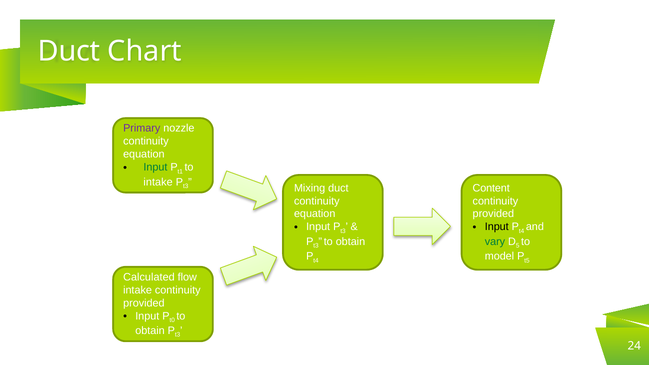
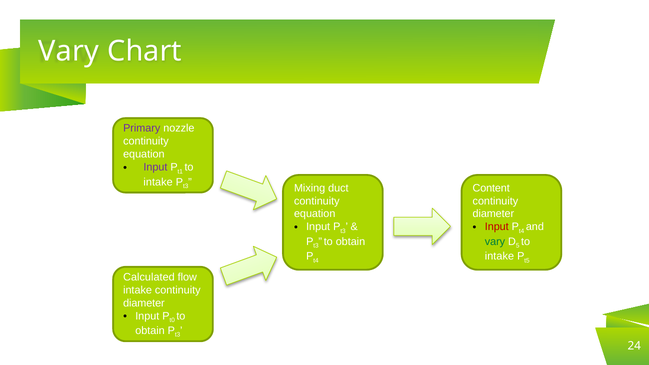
Duct at (69, 51): Duct -> Vary
Input at (155, 167) colour: green -> purple
provided at (493, 214): provided -> diameter
Input at (497, 227) colour: black -> red
model at (499, 256): model -> intake
provided at (144, 303): provided -> diameter
